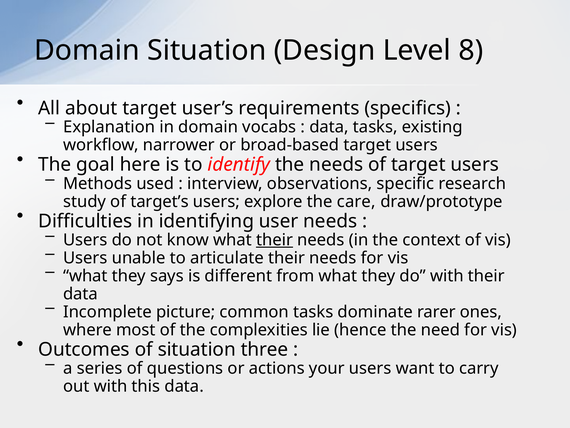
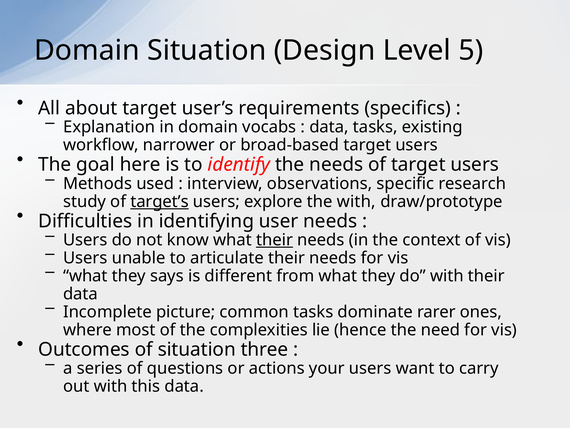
8: 8 -> 5
target’s underline: none -> present
the care: care -> with
